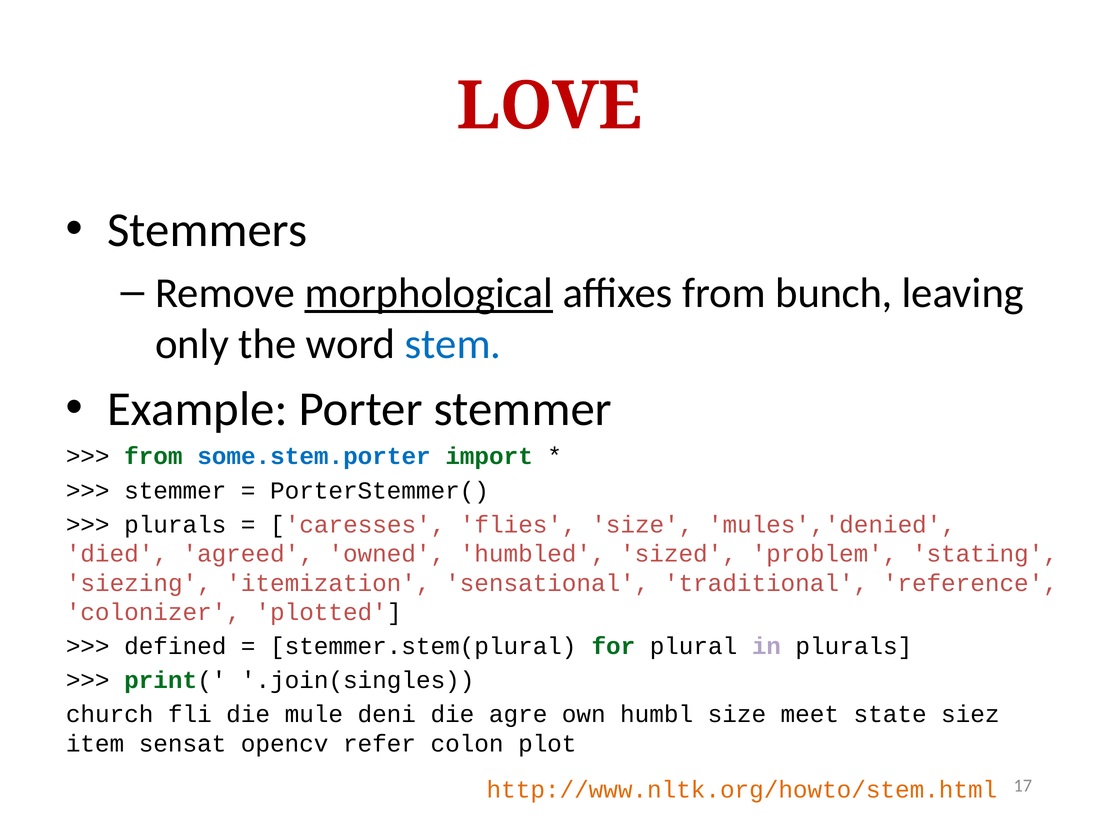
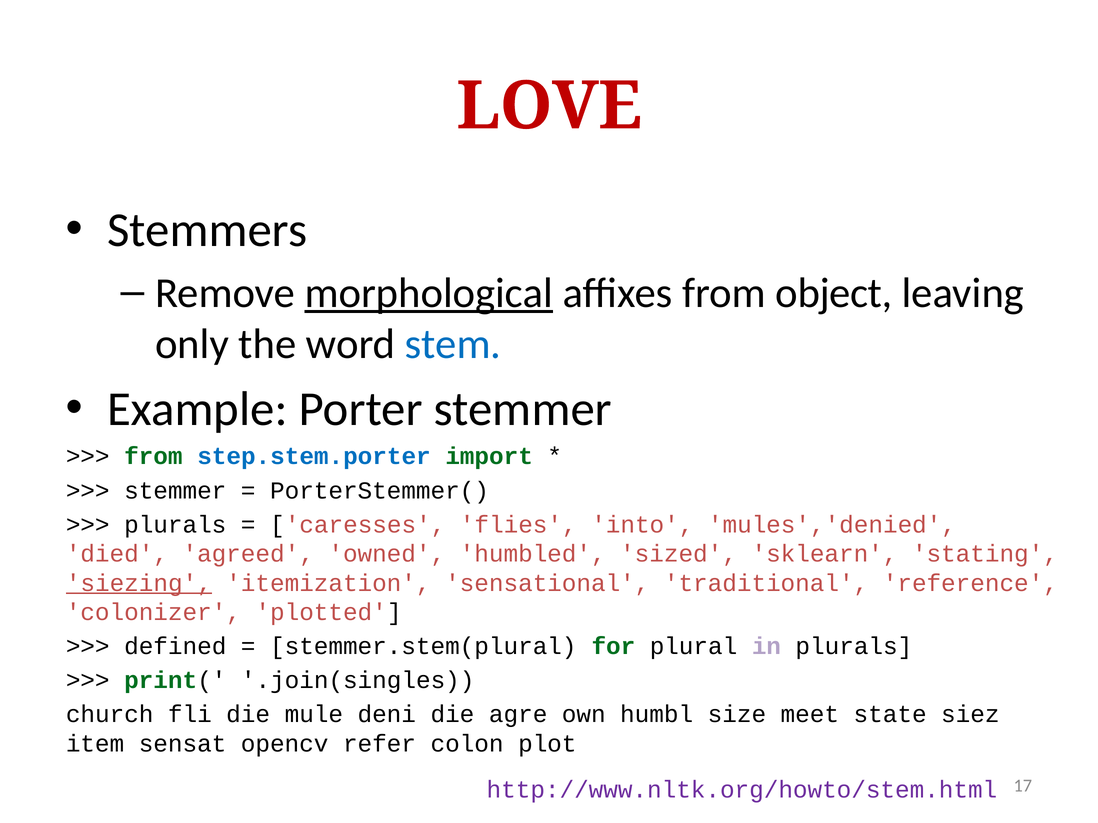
bunch: bunch -> object
some.stem.porter: some.stem.porter -> step.stem.porter
flies size: size -> into
problem: problem -> sklearn
siezing underline: none -> present
http://www.nltk.org/howto/stem.html colour: orange -> purple
